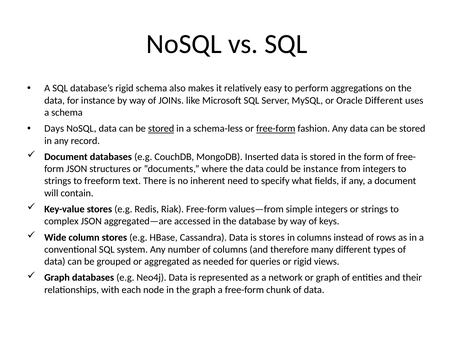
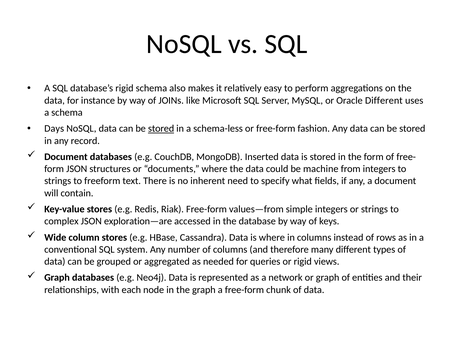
free-form at (276, 129) underline: present -> none
be instance: instance -> machine
aggregated—are: aggregated—are -> exploration—are
is stores: stores -> where
